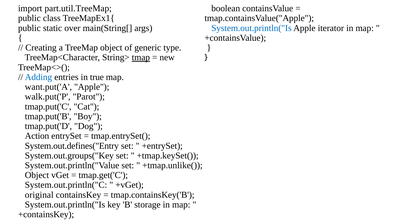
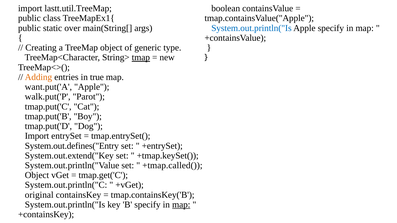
part.util.TreeMap: part.util.TreeMap -> lastt.util.TreeMap
Apple iterator: iterator -> specify
Adding colour: blue -> orange
Action at (37, 136): Action -> Import
System.out.groups("Key: System.out.groups("Key -> System.out.extend("Key
+tmap.unlike(: +tmap.unlike( -> +tmap.called(
B storage: storage -> specify
map at (181, 205) underline: none -> present
